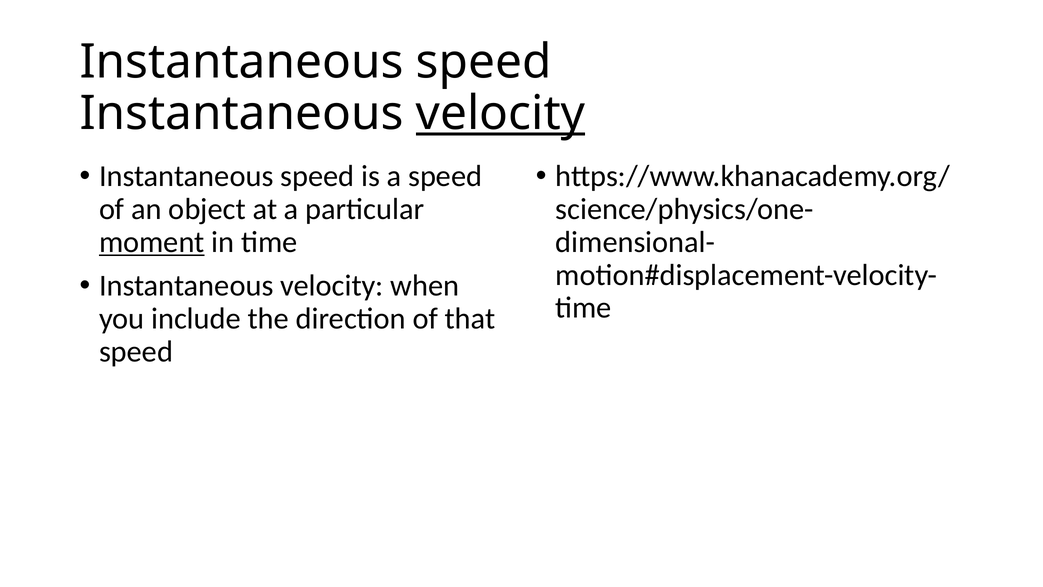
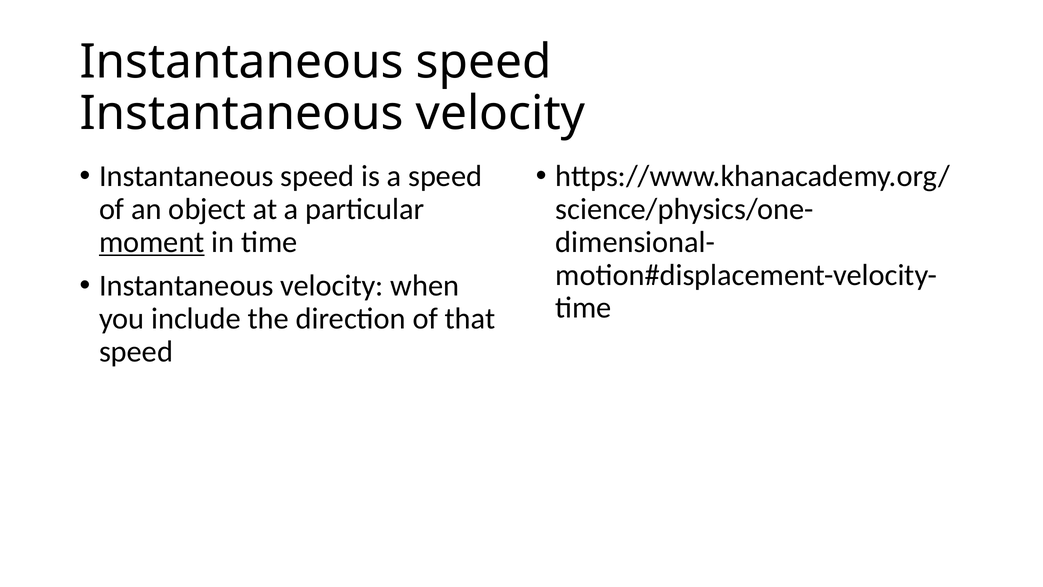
velocity at (501, 113) underline: present -> none
